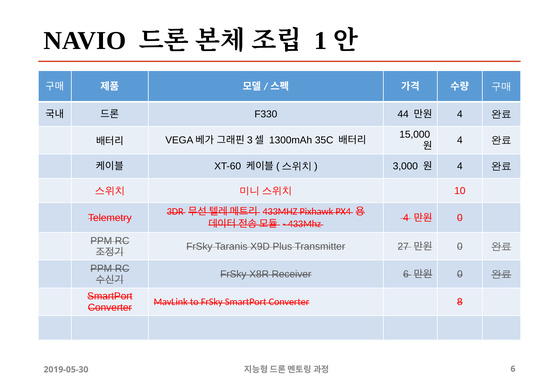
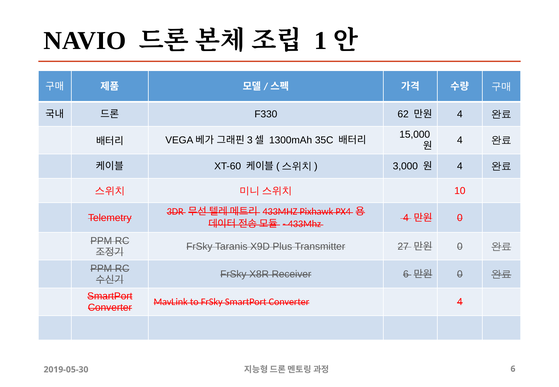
44: 44 -> 62
Converter 8: 8 -> 4
